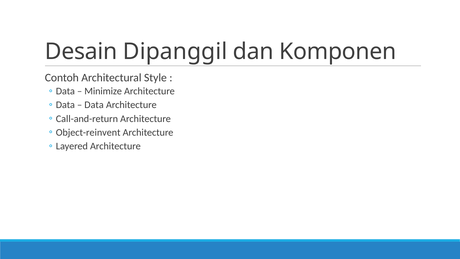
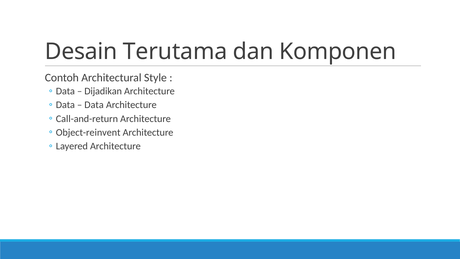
Dipanggil: Dipanggil -> Terutama
Minimize: Minimize -> Dijadikan
